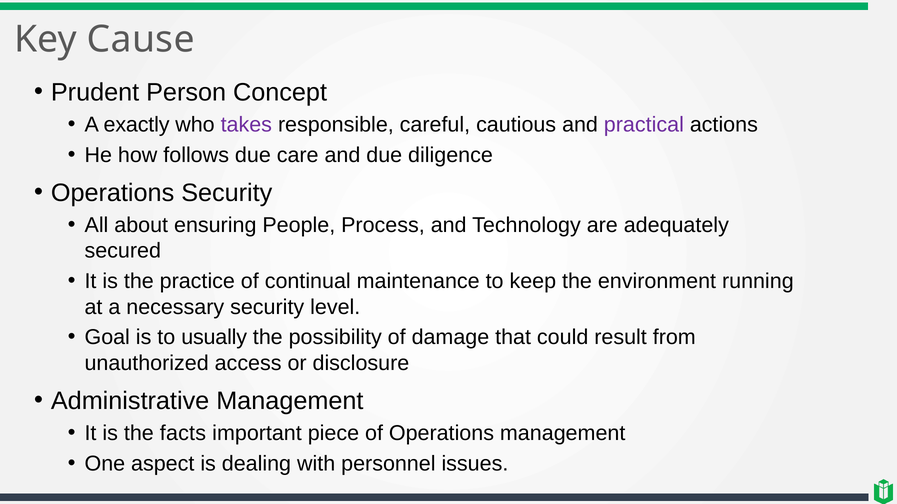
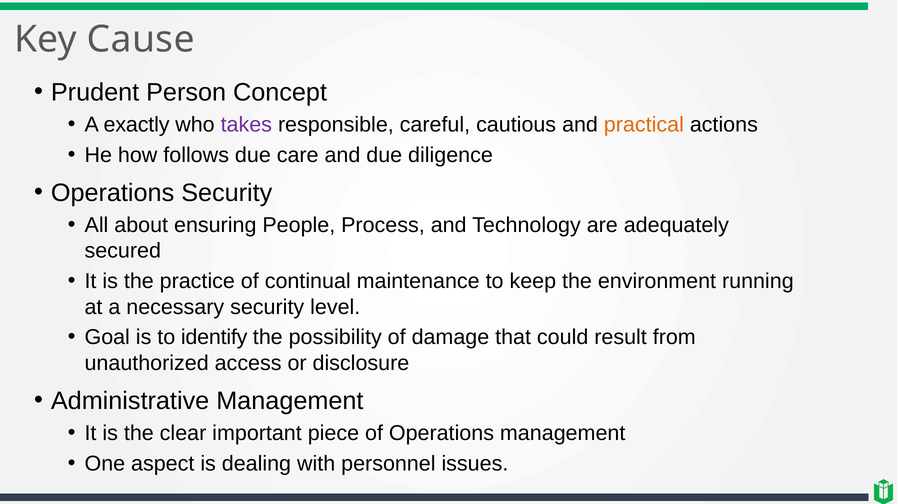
practical colour: purple -> orange
usually: usually -> identify
facts: facts -> clear
